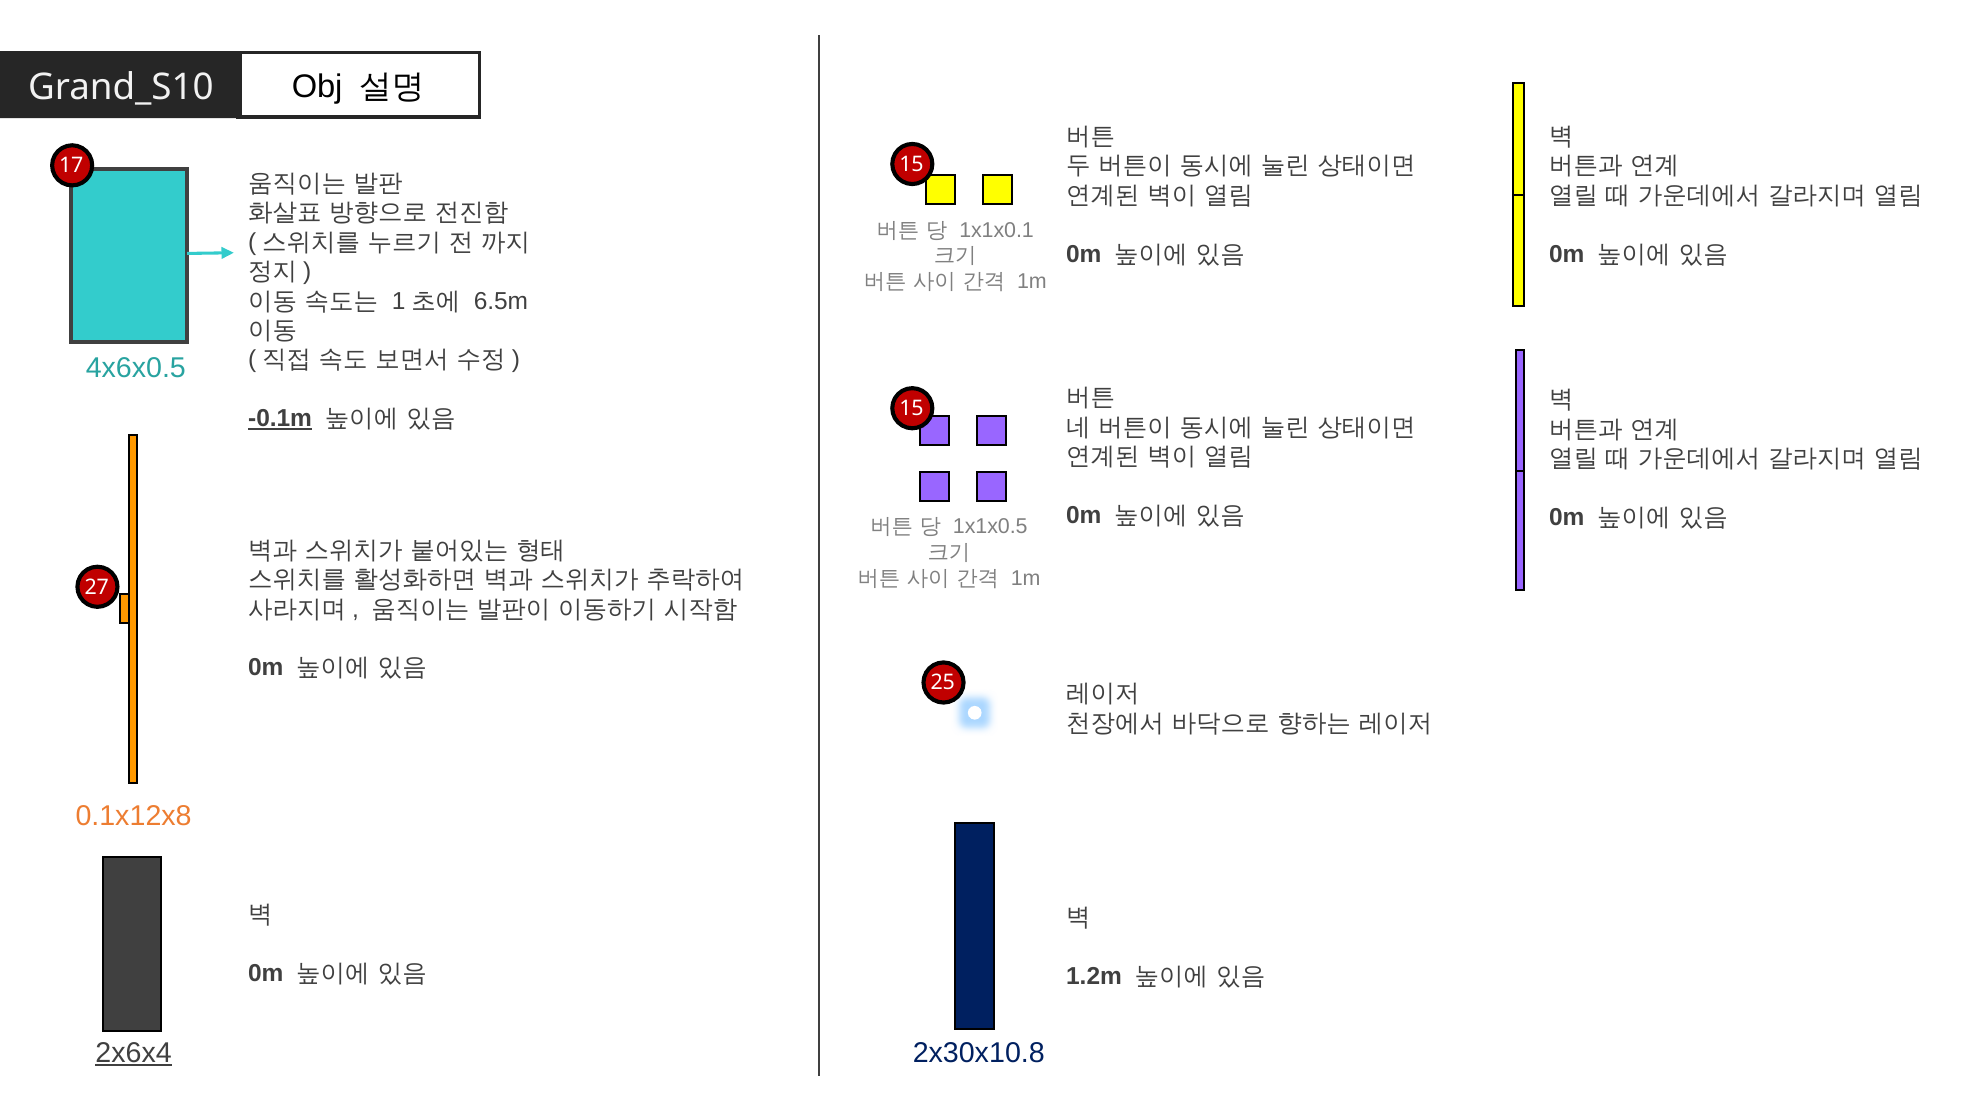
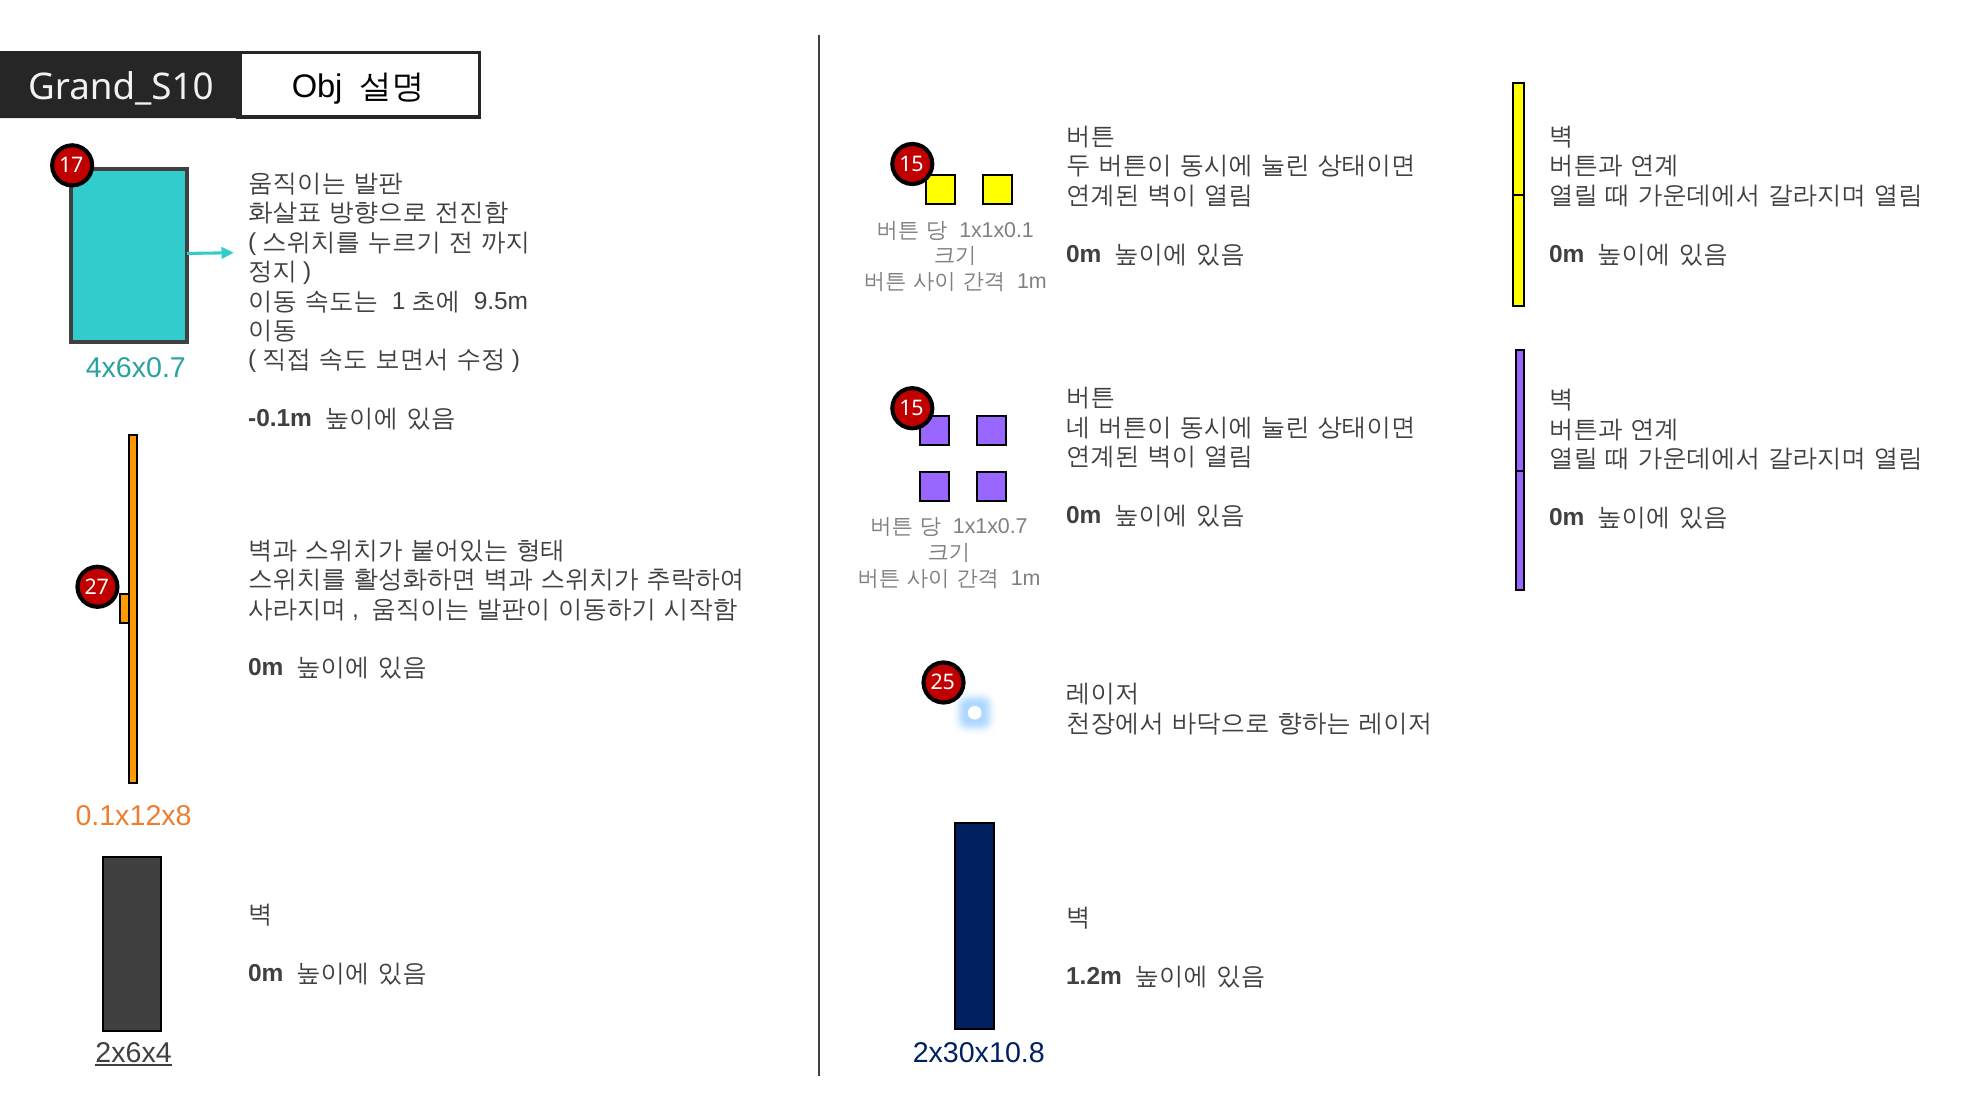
6.5m: 6.5m -> 9.5m
4x6x0.5: 4x6x0.5 -> 4x6x0.7
-0.1m underline: present -> none
1x1x0.5: 1x1x0.5 -> 1x1x0.7
